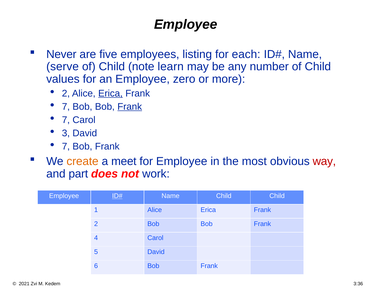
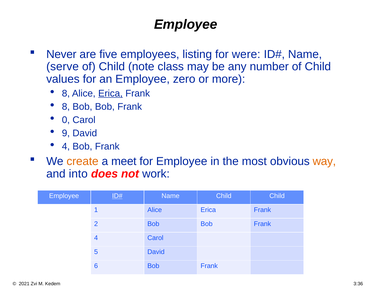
each: each -> were
learn: learn -> class
2 at (66, 93): 2 -> 8
7 at (66, 107): 7 -> 8
Frank at (130, 107) underline: present -> none
7 at (66, 120): 7 -> 0
3: 3 -> 9
7 at (66, 146): 7 -> 4
way colour: red -> orange
part: part -> into
